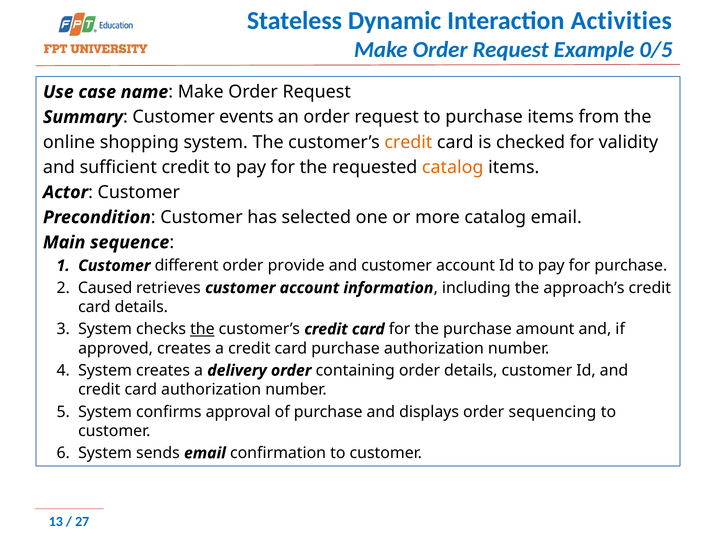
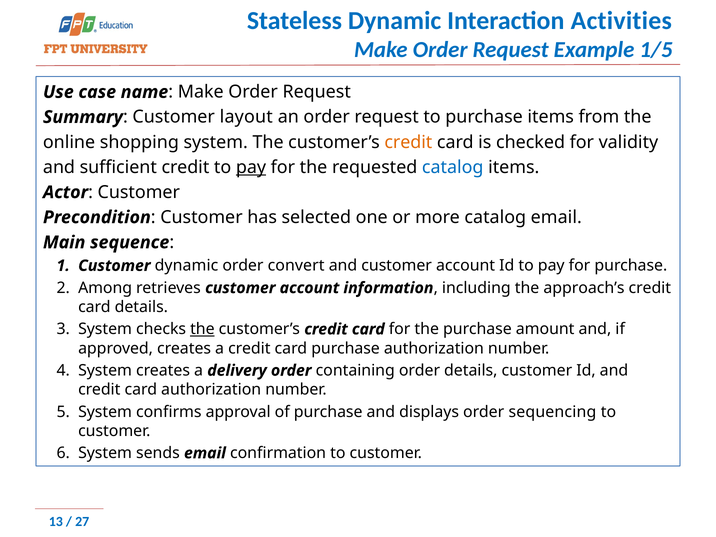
0/5: 0/5 -> 1/5
events: events -> layout
pay at (251, 167) underline: none -> present
catalog at (453, 167) colour: orange -> blue
Customer different: different -> dynamic
provide: provide -> convert
Caused: Caused -> Among
